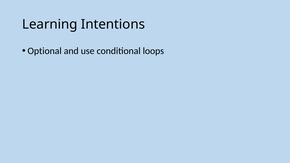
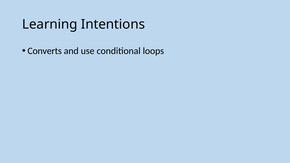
Optional: Optional -> Converts
